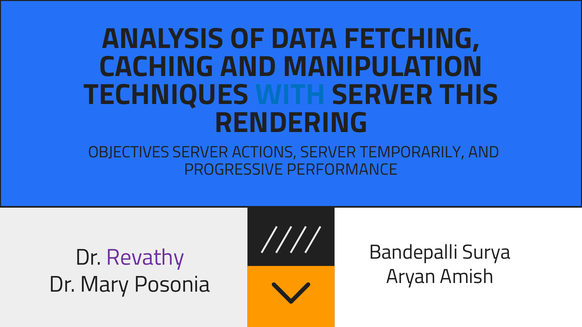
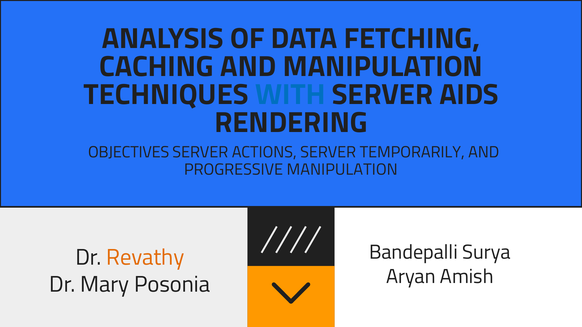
THIS: THIS -> AIDS
PROGRESSIVE PERFORMANCE: PERFORMANCE -> MANIPULATION
Revathy colour: purple -> orange
